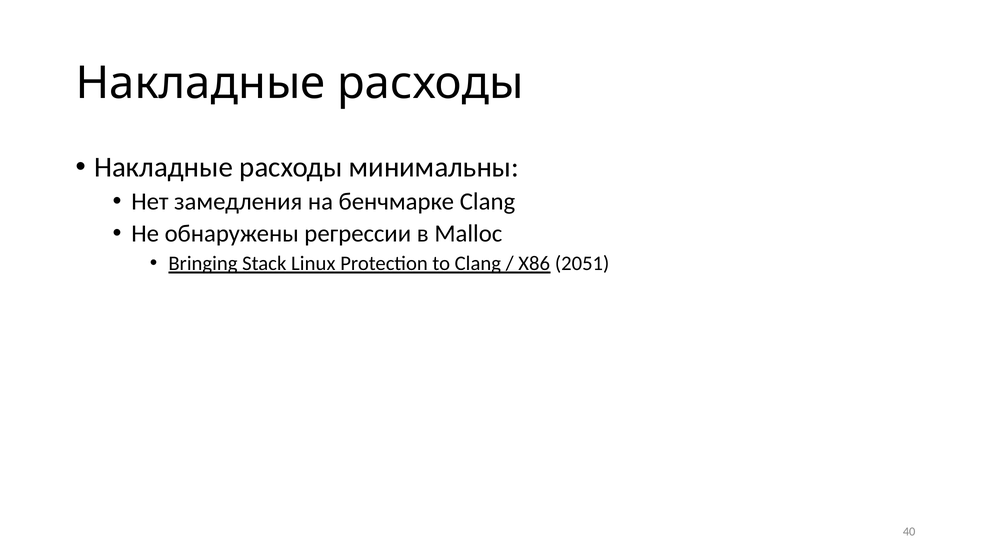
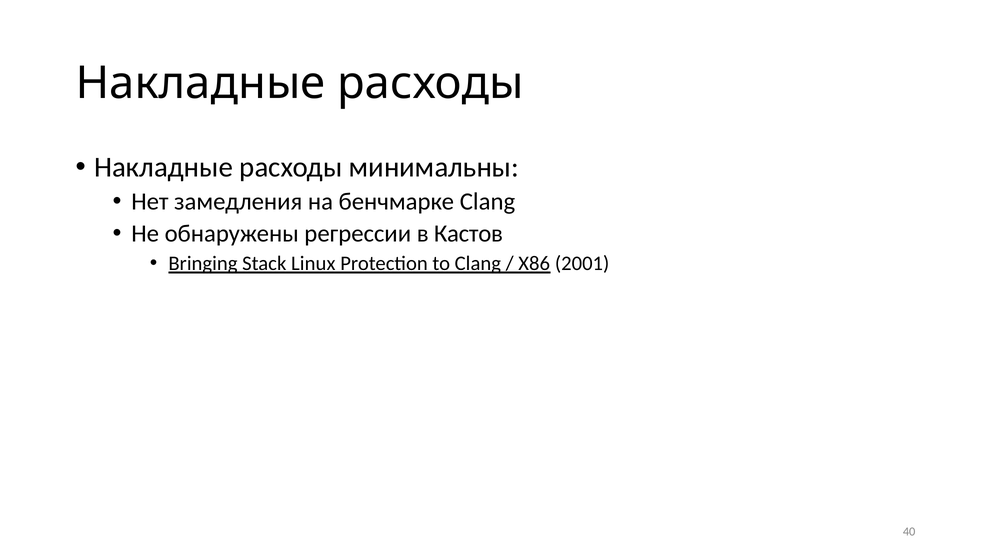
Malloc: Malloc -> Кастов
2051: 2051 -> 2001
